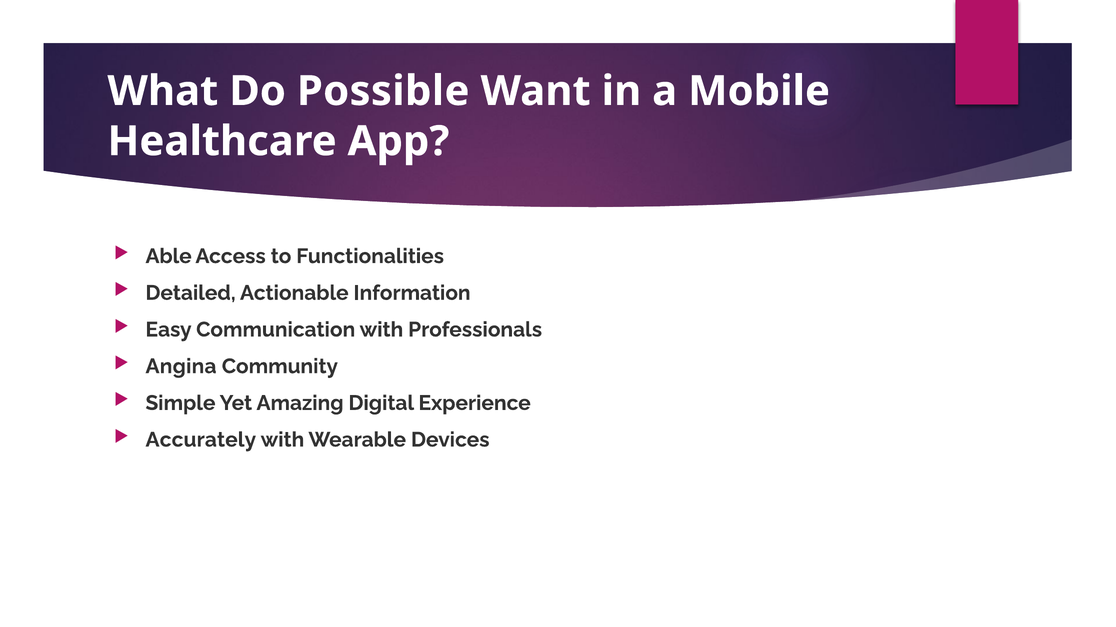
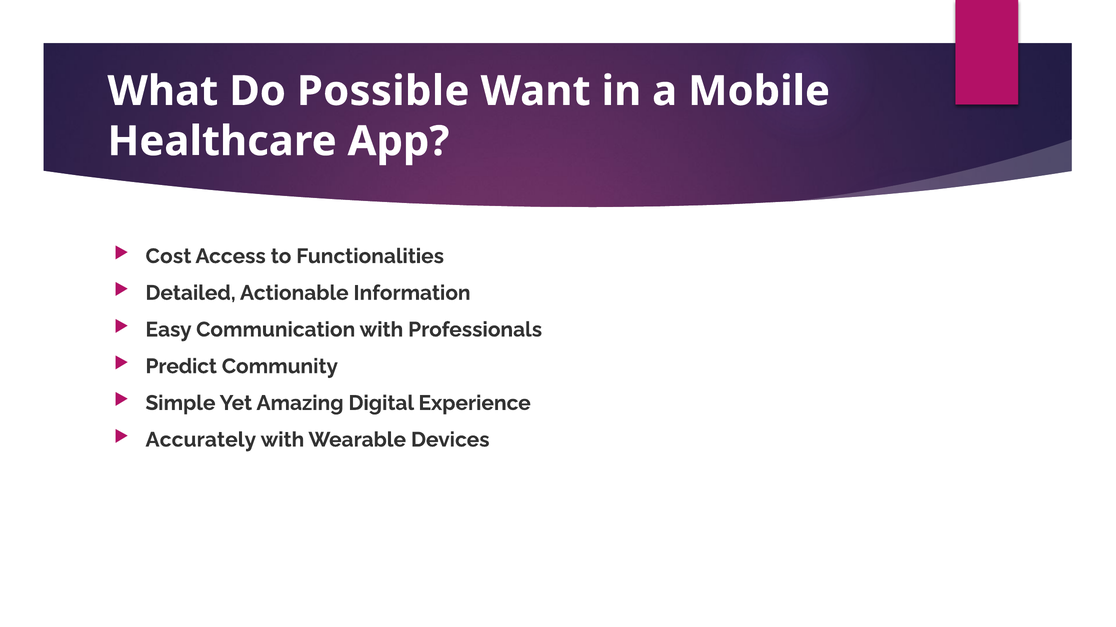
Able: Able -> Cost
Angina: Angina -> Predict
